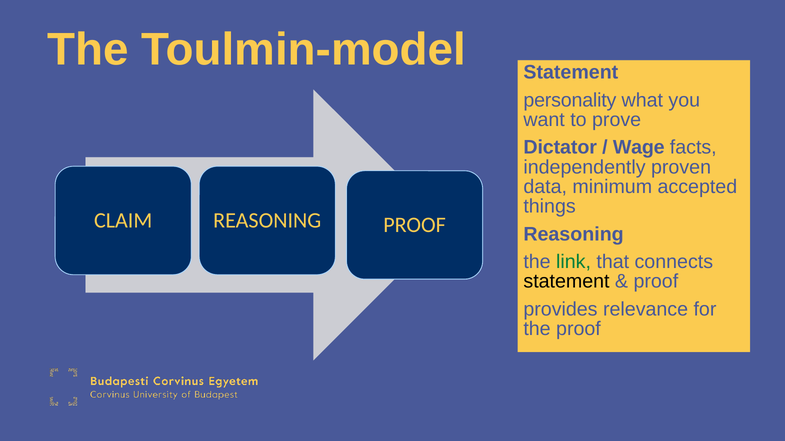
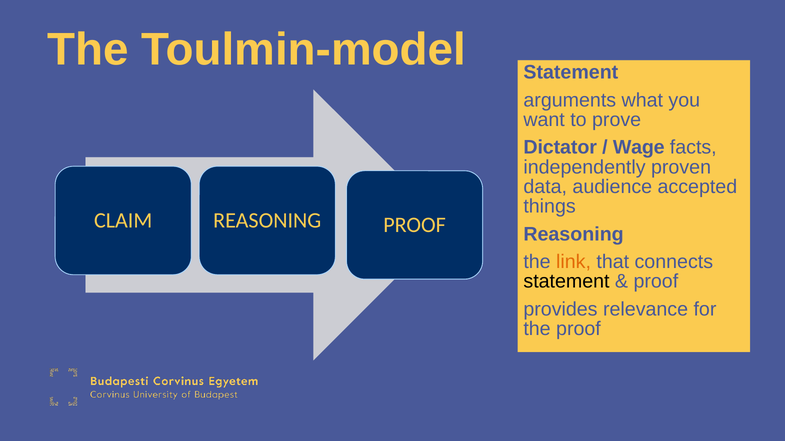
personality: personality -> arguments
minimum: minimum -> audience
link colour: green -> orange
